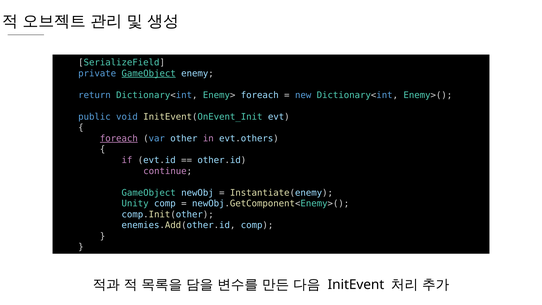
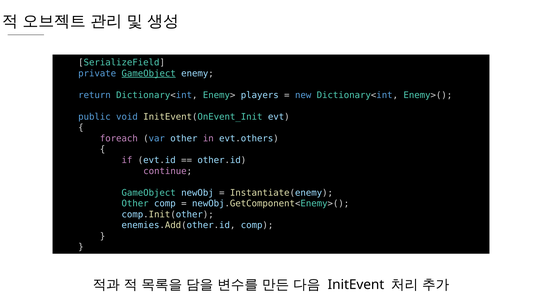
Enemy> foreach: foreach -> players
foreach at (119, 138) underline: present -> none
Unity at (135, 203): Unity -> Other
